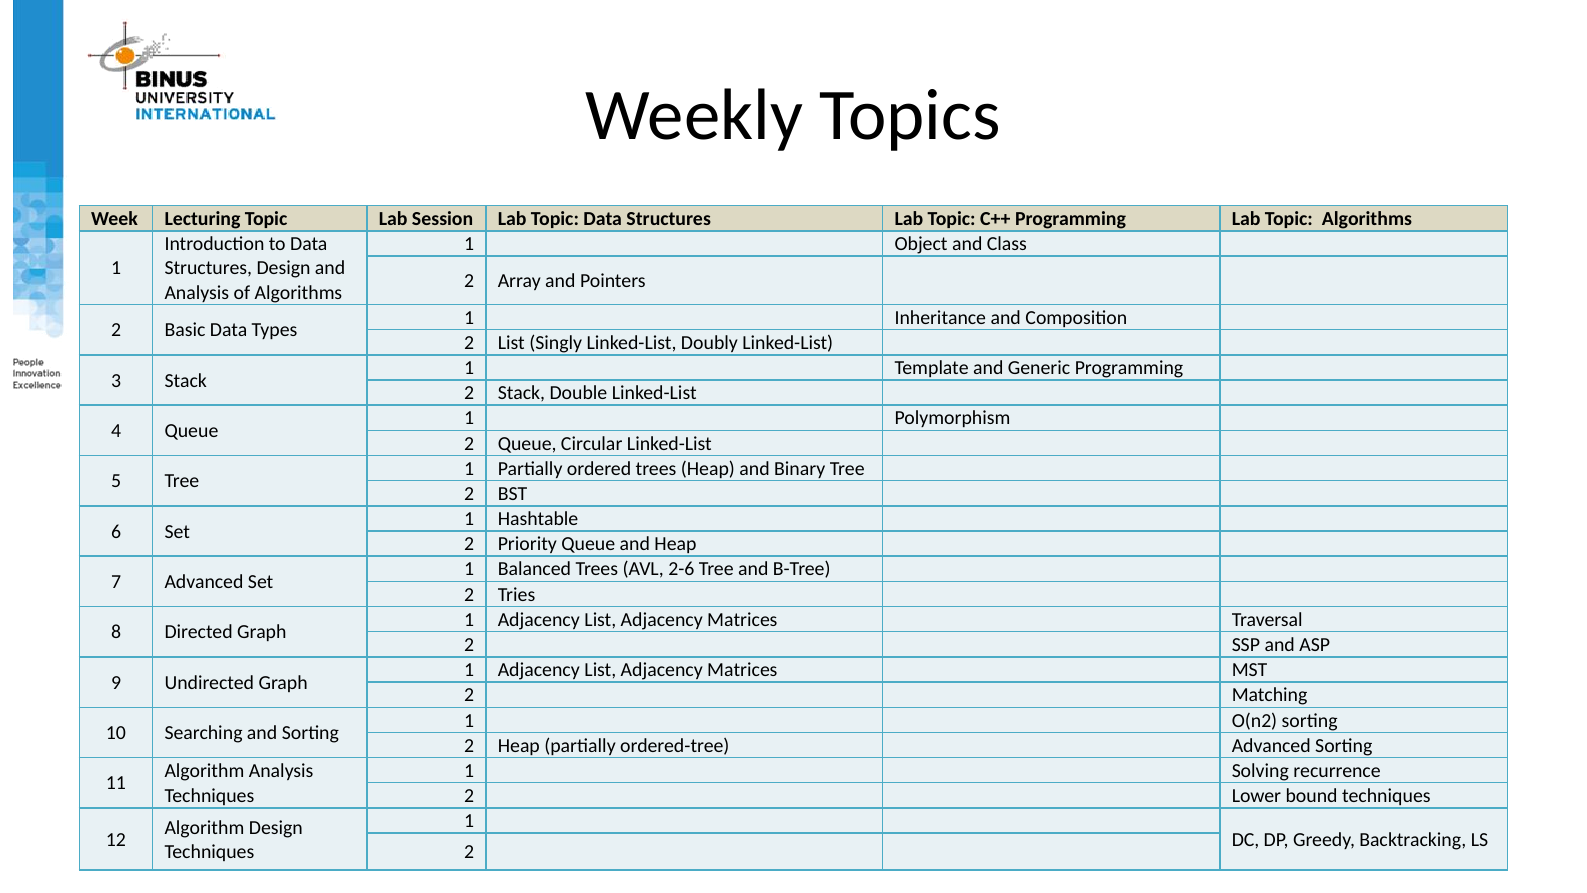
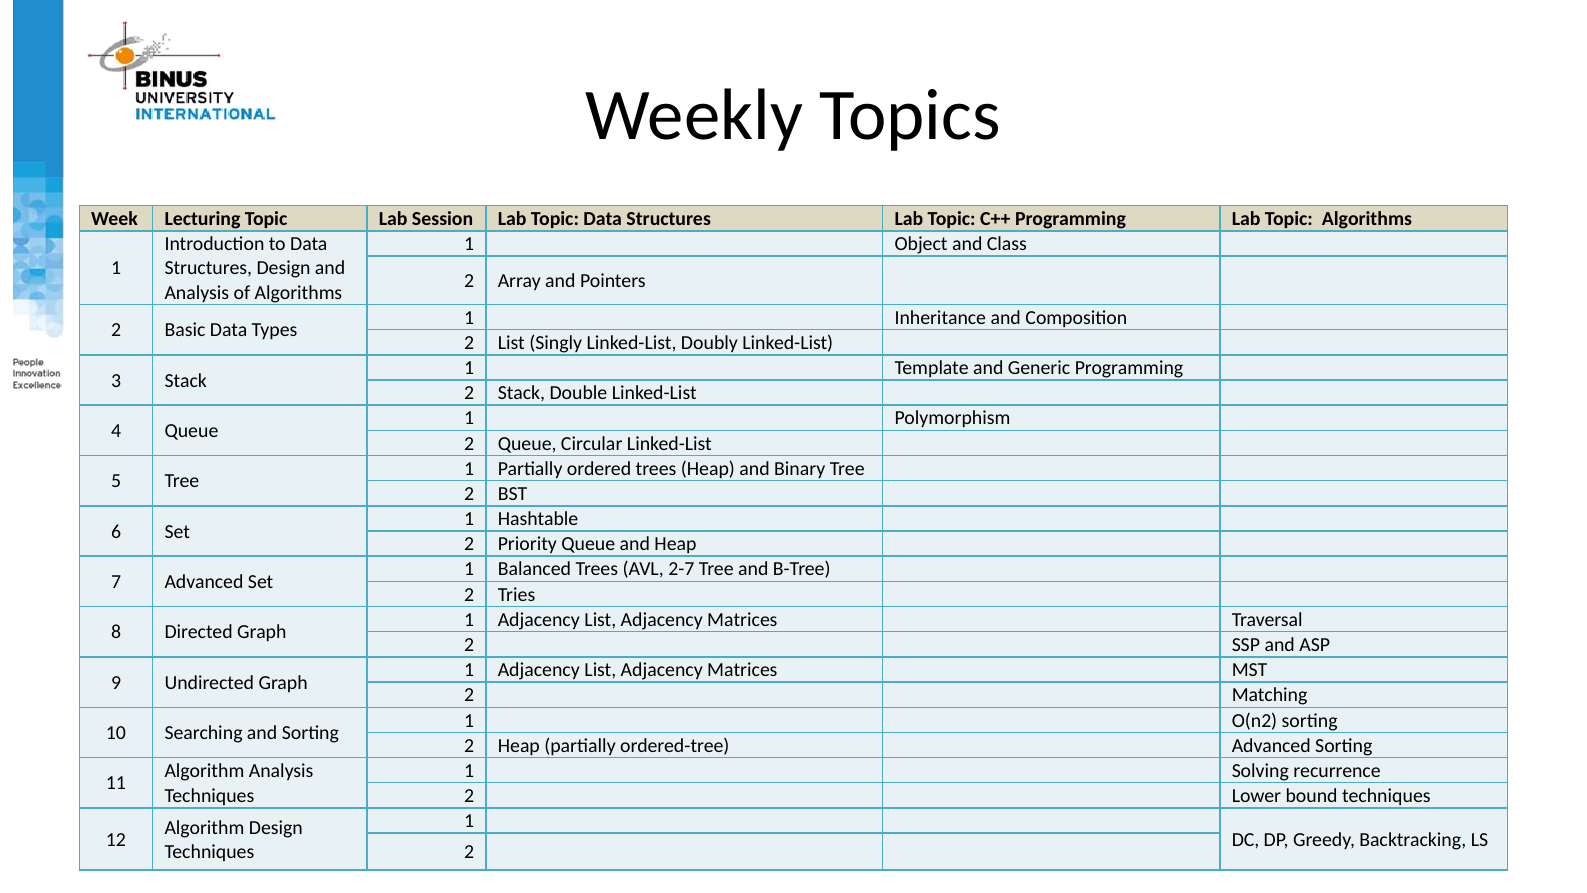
2-6: 2-6 -> 2-7
